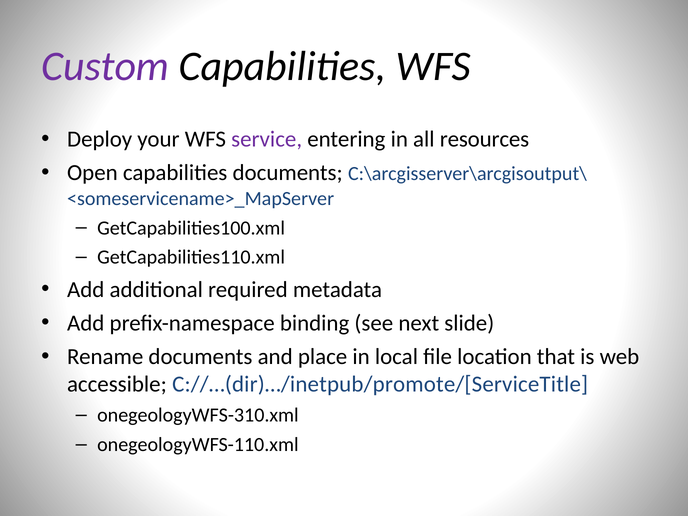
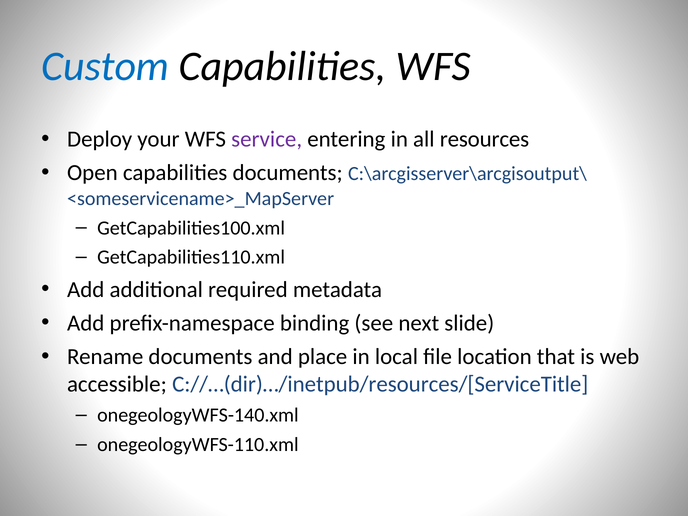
Custom colour: purple -> blue
C://…(dir)…/inetpub/promote/[ServiceTitle: C://…(dir)…/inetpub/promote/[ServiceTitle -> C://…(dir)…/inetpub/resources/[ServiceTitle
onegeologyWFS-310.xml: onegeologyWFS-310.xml -> onegeologyWFS-140.xml
